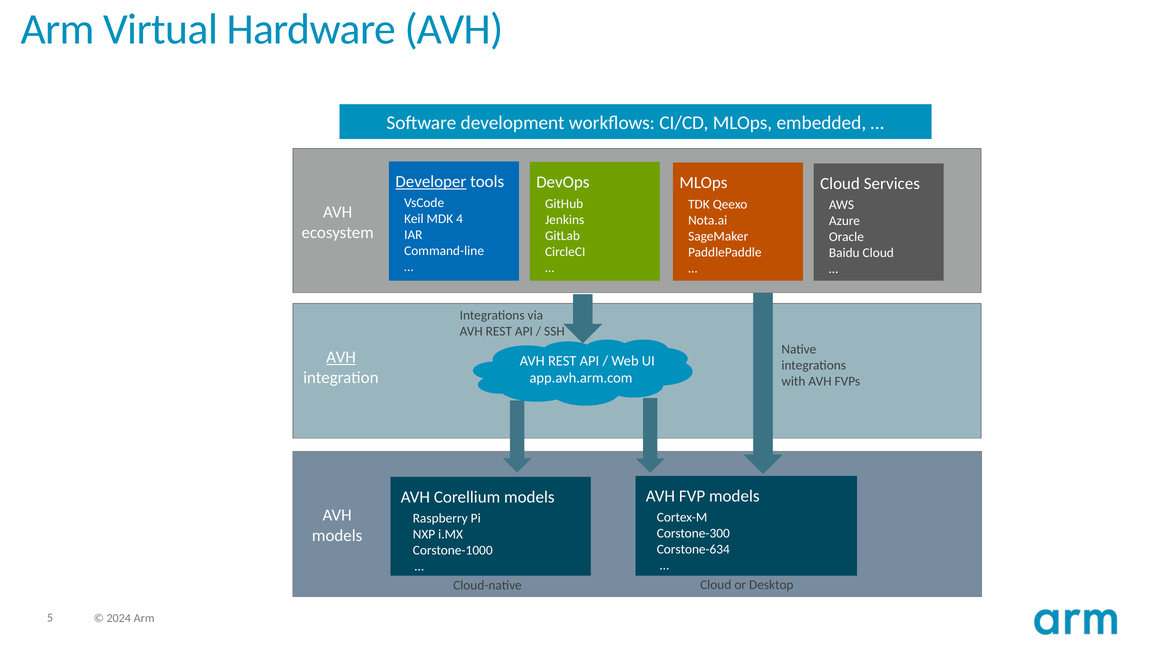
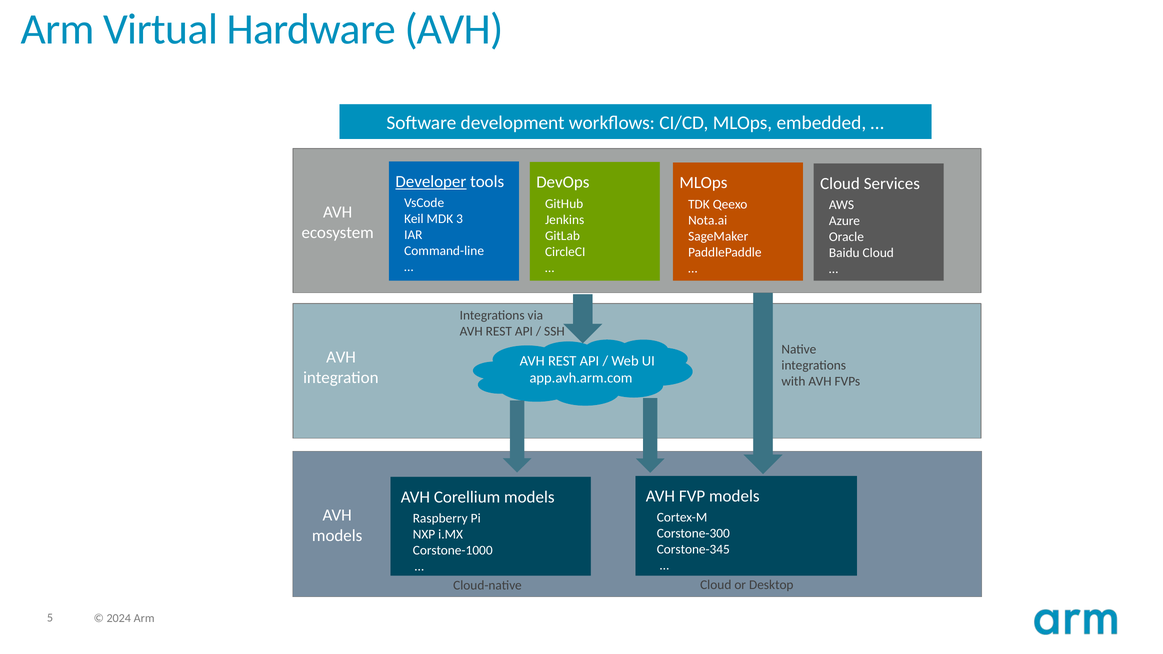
4: 4 -> 3
AVH at (341, 357) underline: present -> none
Corstone-634: Corstone-634 -> Corstone-345
